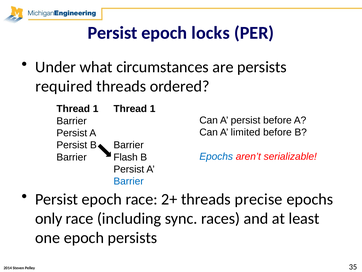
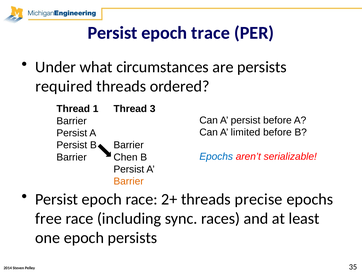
locks: locks -> trace
1 at (153, 109): 1 -> 3
Flash: Flash -> Chen
Barrier at (129, 181) colour: blue -> orange
only: only -> free
